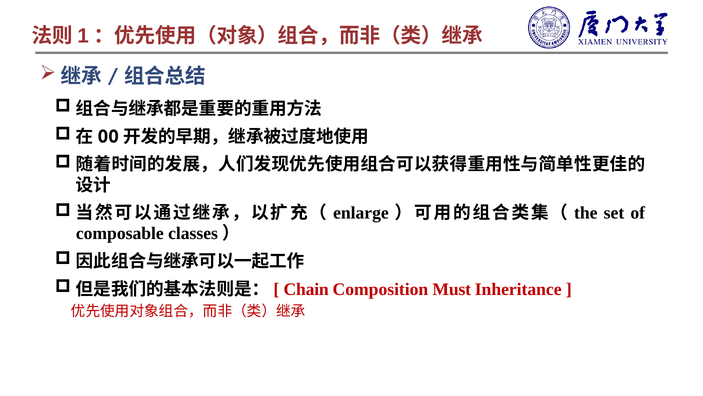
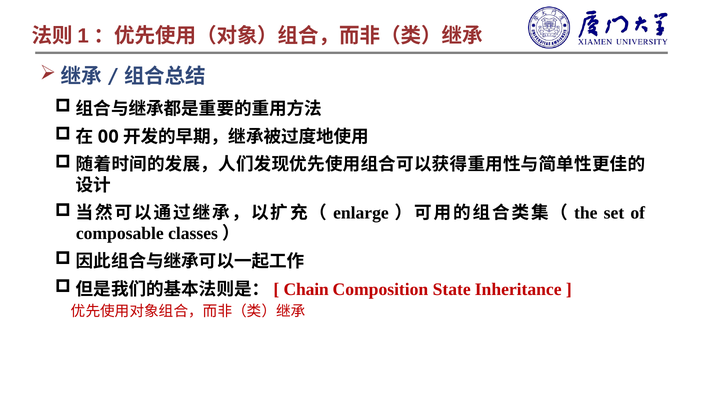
Must: Must -> State
